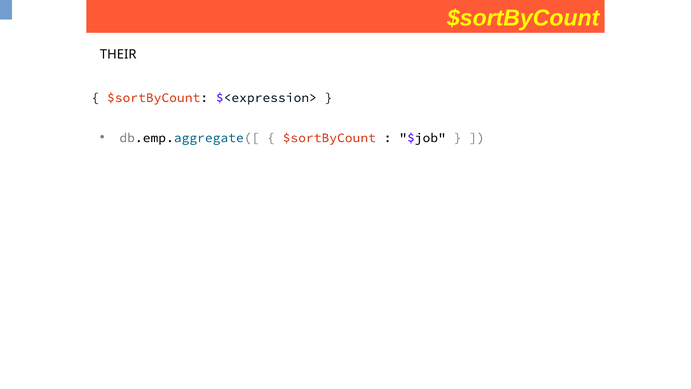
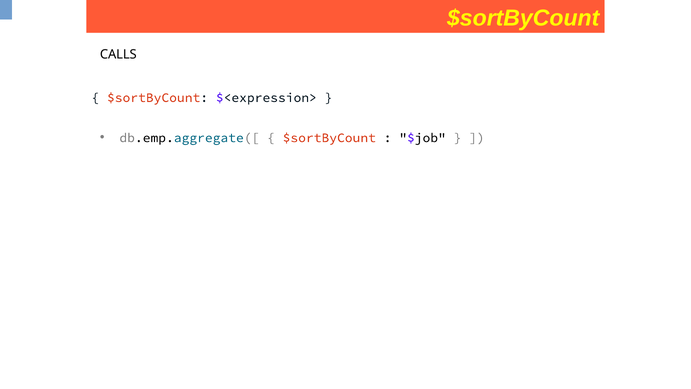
THEIR: THEIR -> CALLS
